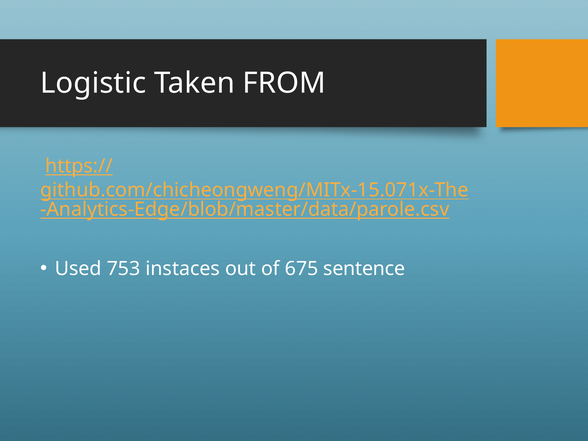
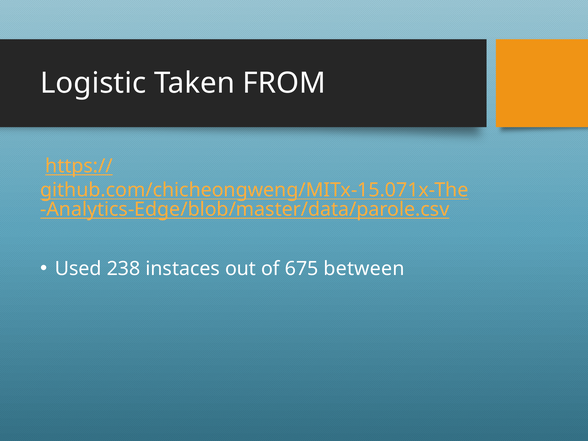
753: 753 -> 238
sentence: sentence -> between
